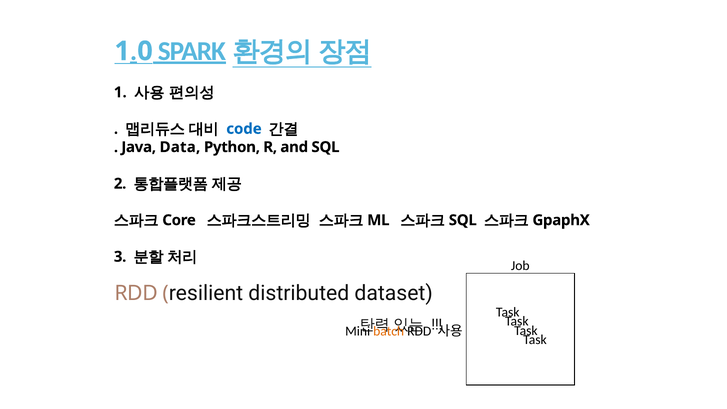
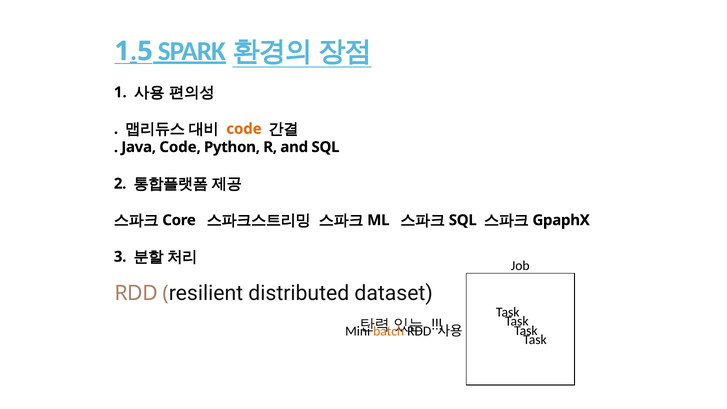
0: 0 -> 5
code at (244, 129) colour: blue -> orange
Java Data: Data -> Code
